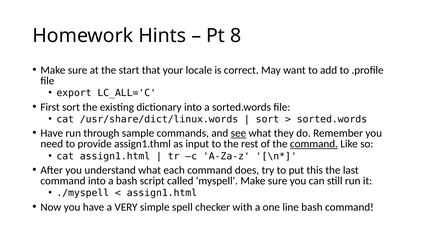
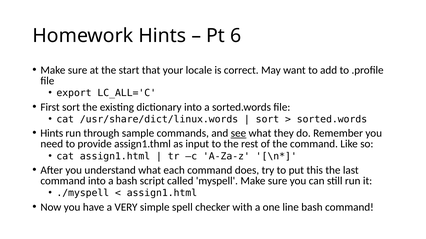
8: 8 -> 6
Have at (52, 134): Have -> Hints
command at (314, 144) underline: present -> none
